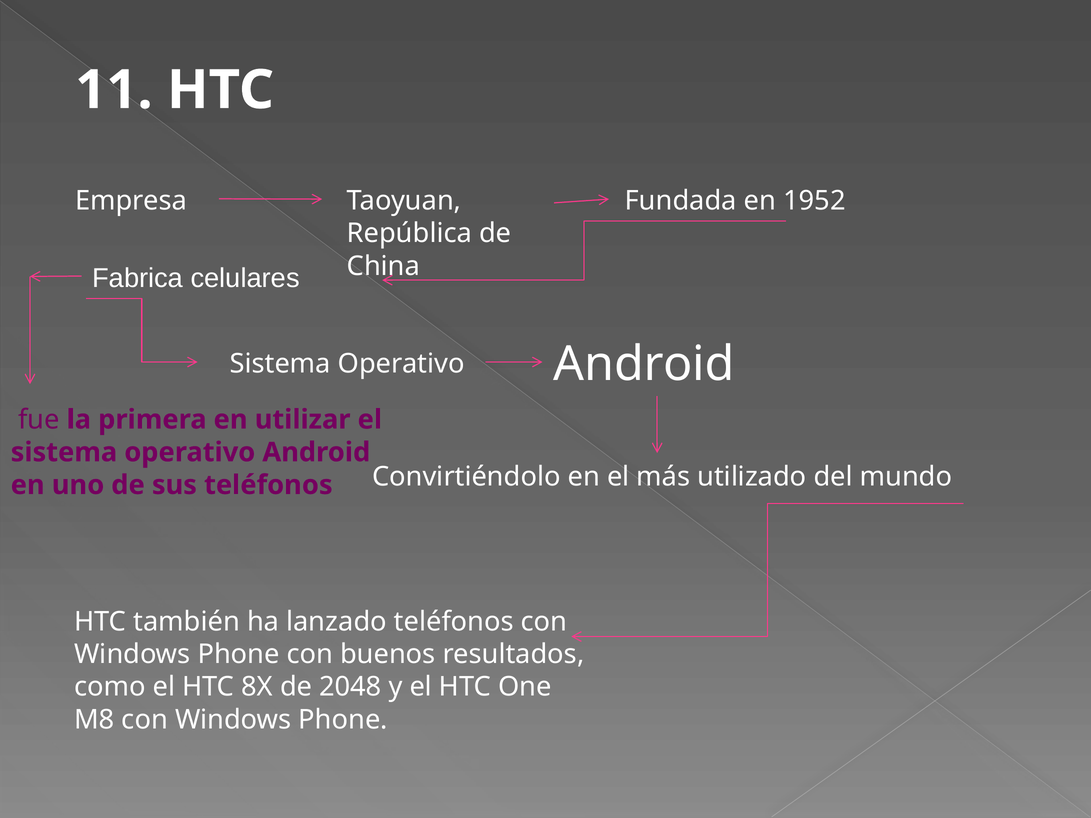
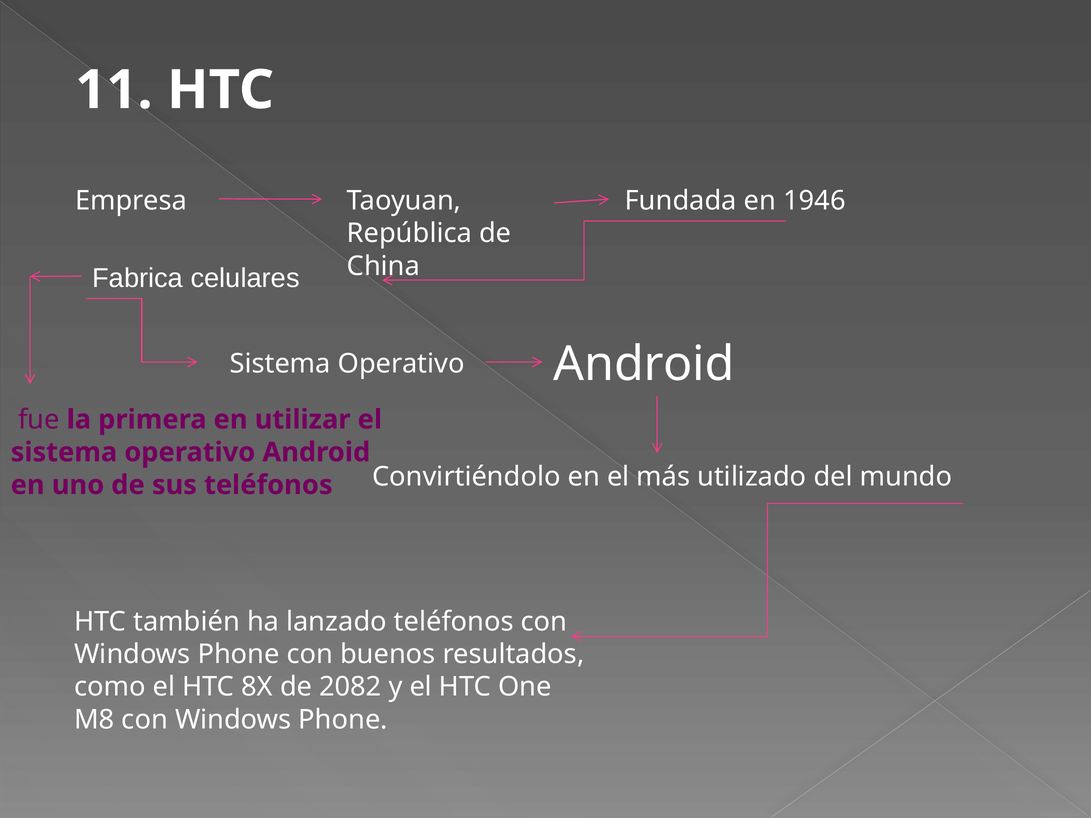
1952: 1952 -> 1946
2048: 2048 -> 2082
